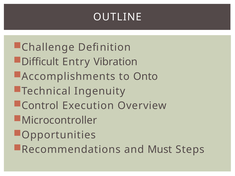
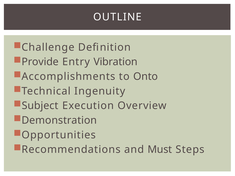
Difficult: Difficult -> Provide
Control: Control -> Subject
Microcontroller: Microcontroller -> Demonstration
